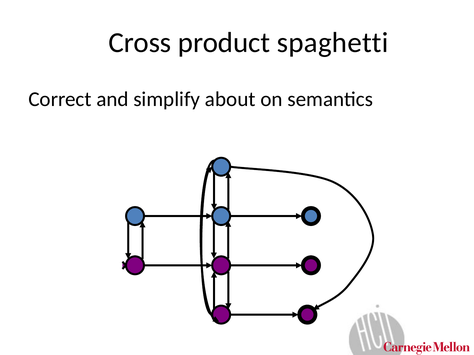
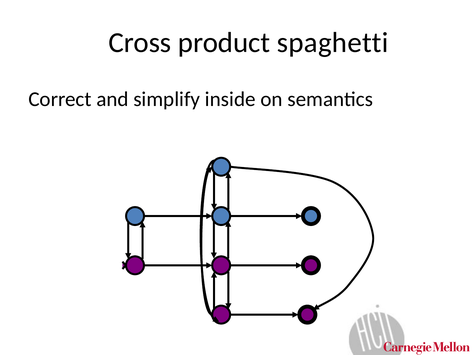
about: about -> inside
